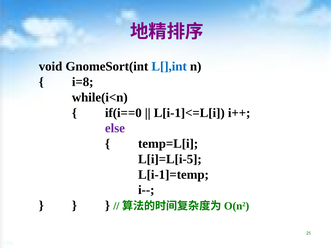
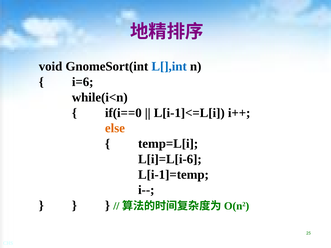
i=8: i=8 -> i=6
else colour: purple -> orange
L[i]=L[i-5: L[i]=L[i-5 -> L[i]=L[i-6
